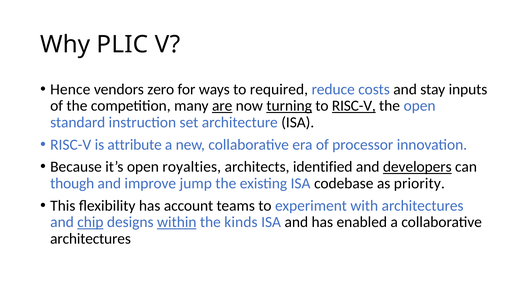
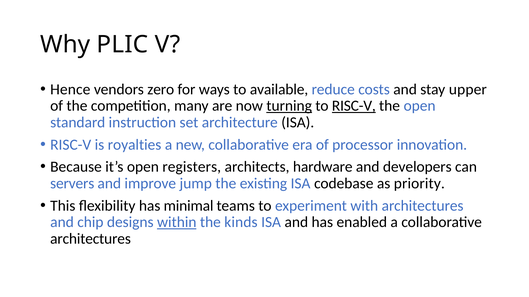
required: required -> available
inputs: inputs -> upper
are underline: present -> none
attribute: attribute -> royalties
royalties: royalties -> registers
identified: identified -> hardware
developers underline: present -> none
though: though -> servers
account: account -> minimal
chip underline: present -> none
